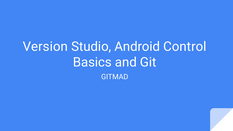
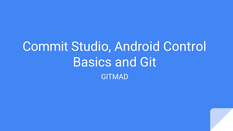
Version: Version -> Commit
